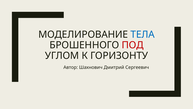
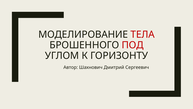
ТЕЛА colour: blue -> red
